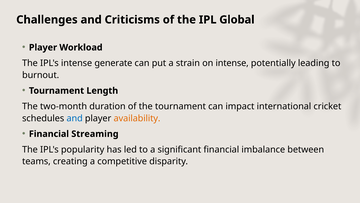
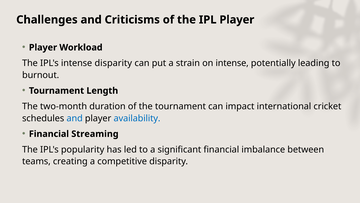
IPL Global: Global -> Player
intense generate: generate -> disparity
availability colour: orange -> blue
